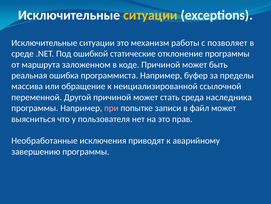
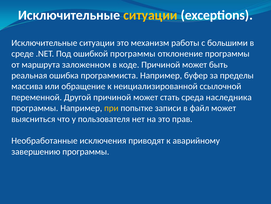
позволяет: позволяет -> большими
ошибкой статические: статические -> программы
при colour: pink -> yellow
